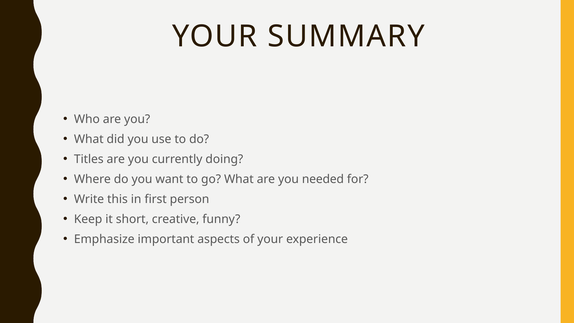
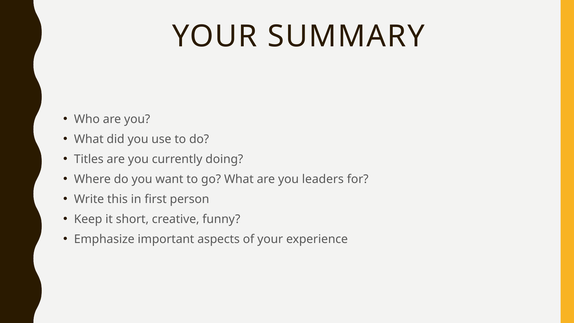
needed: needed -> leaders
